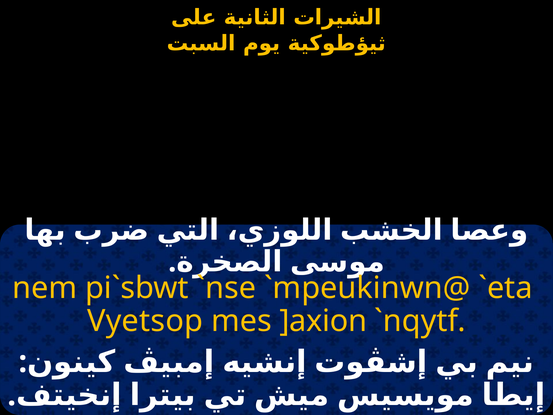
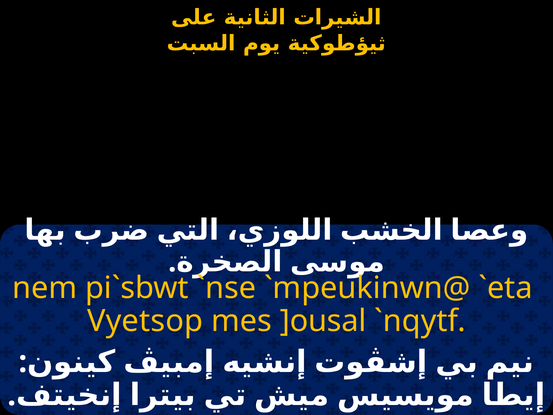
]axion: ]axion -> ]ousal
